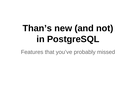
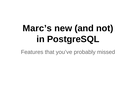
Than’s: Than’s -> Marc’s
